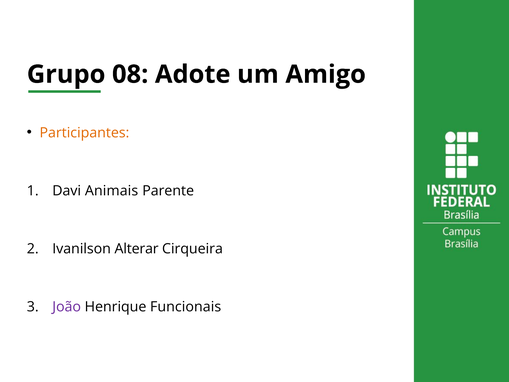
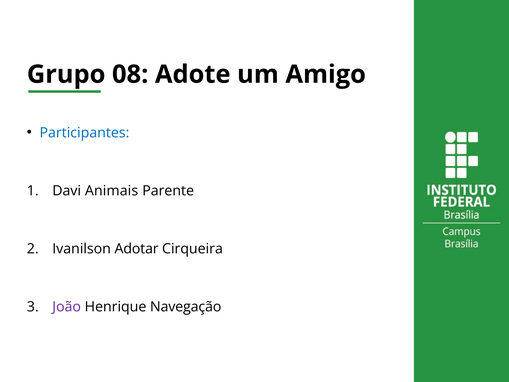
Participantes colour: orange -> blue
Alterar: Alterar -> Adotar
Funcionais: Funcionais -> Navegação
